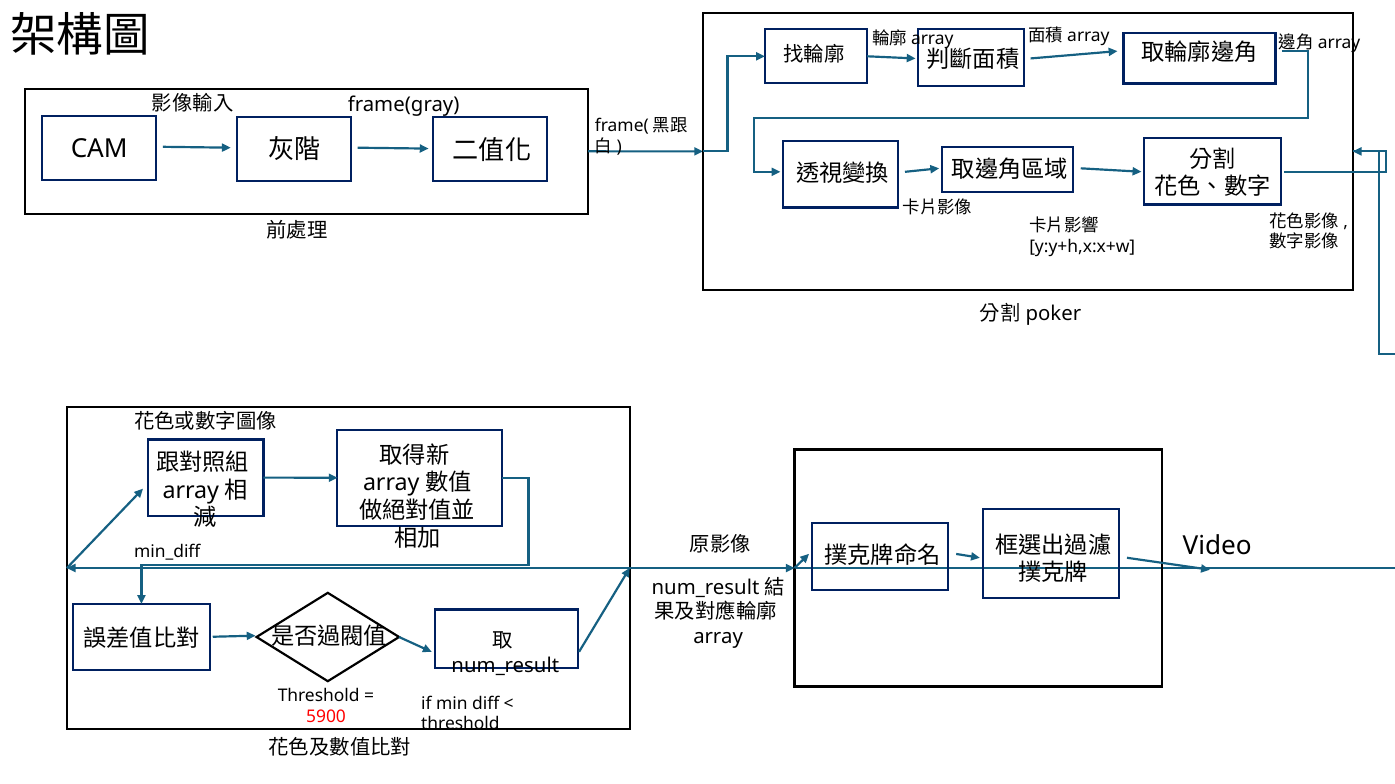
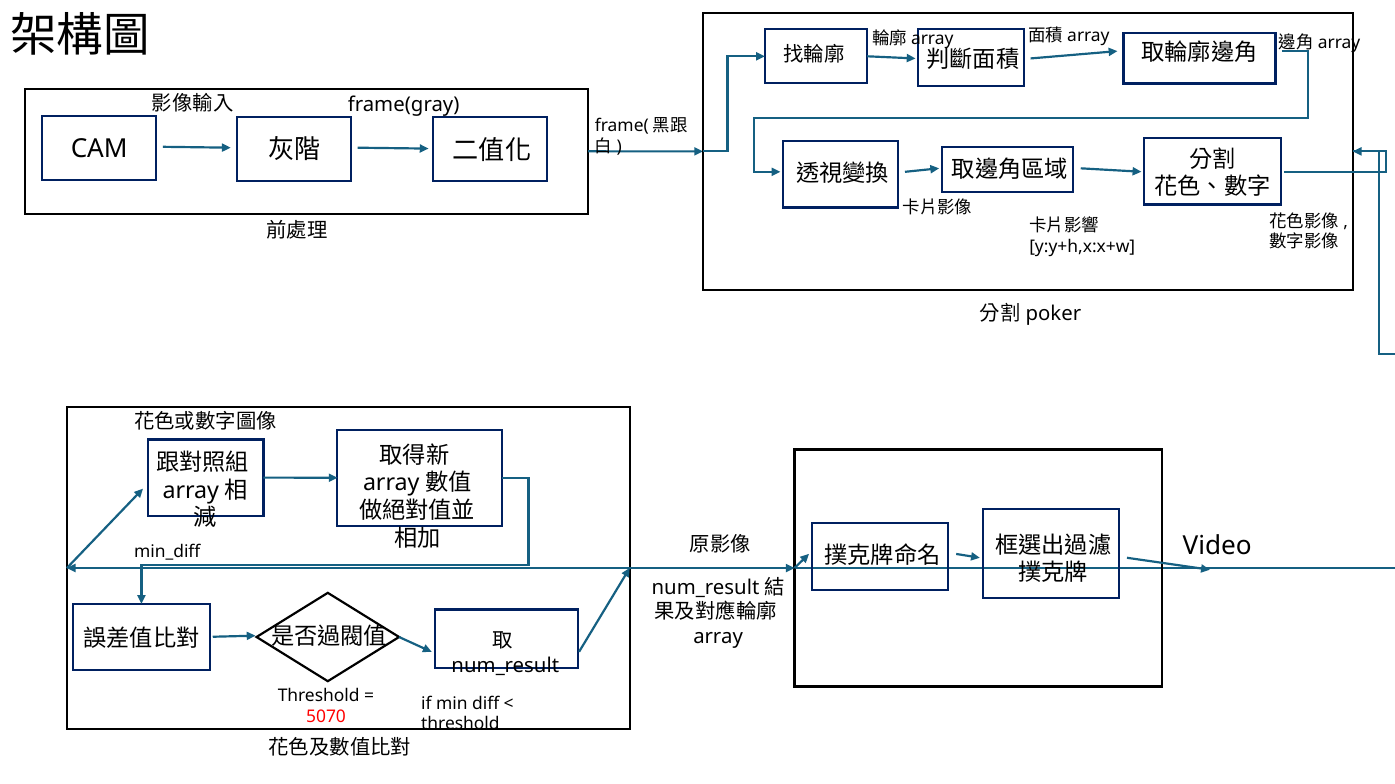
5900: 5900 -> 5070
